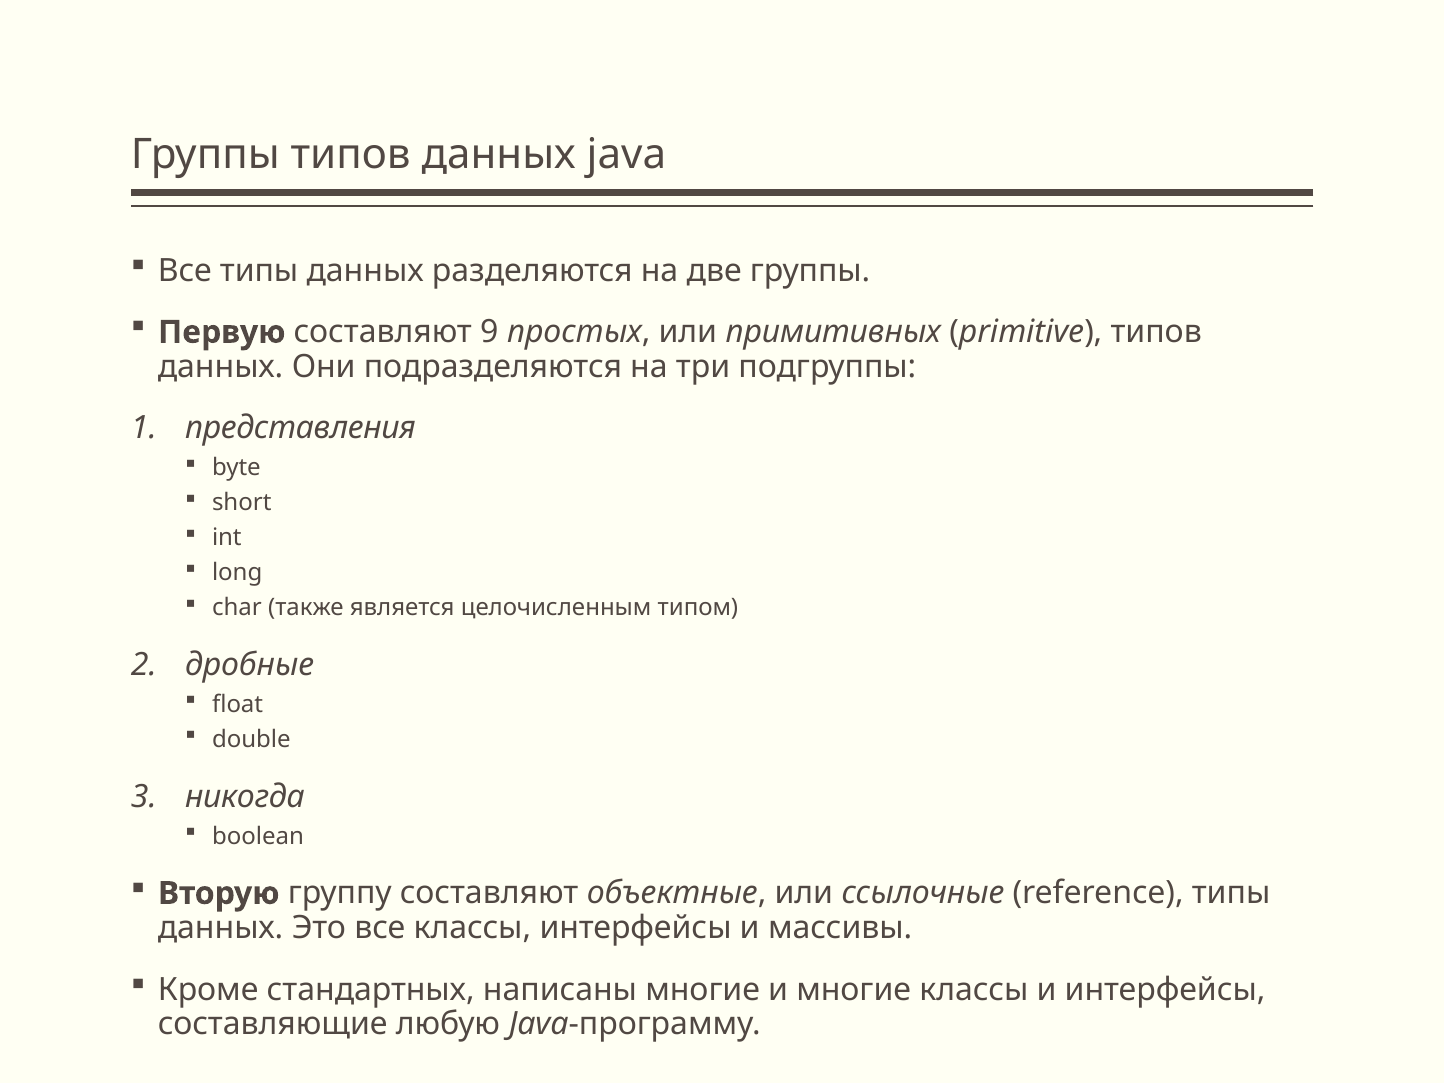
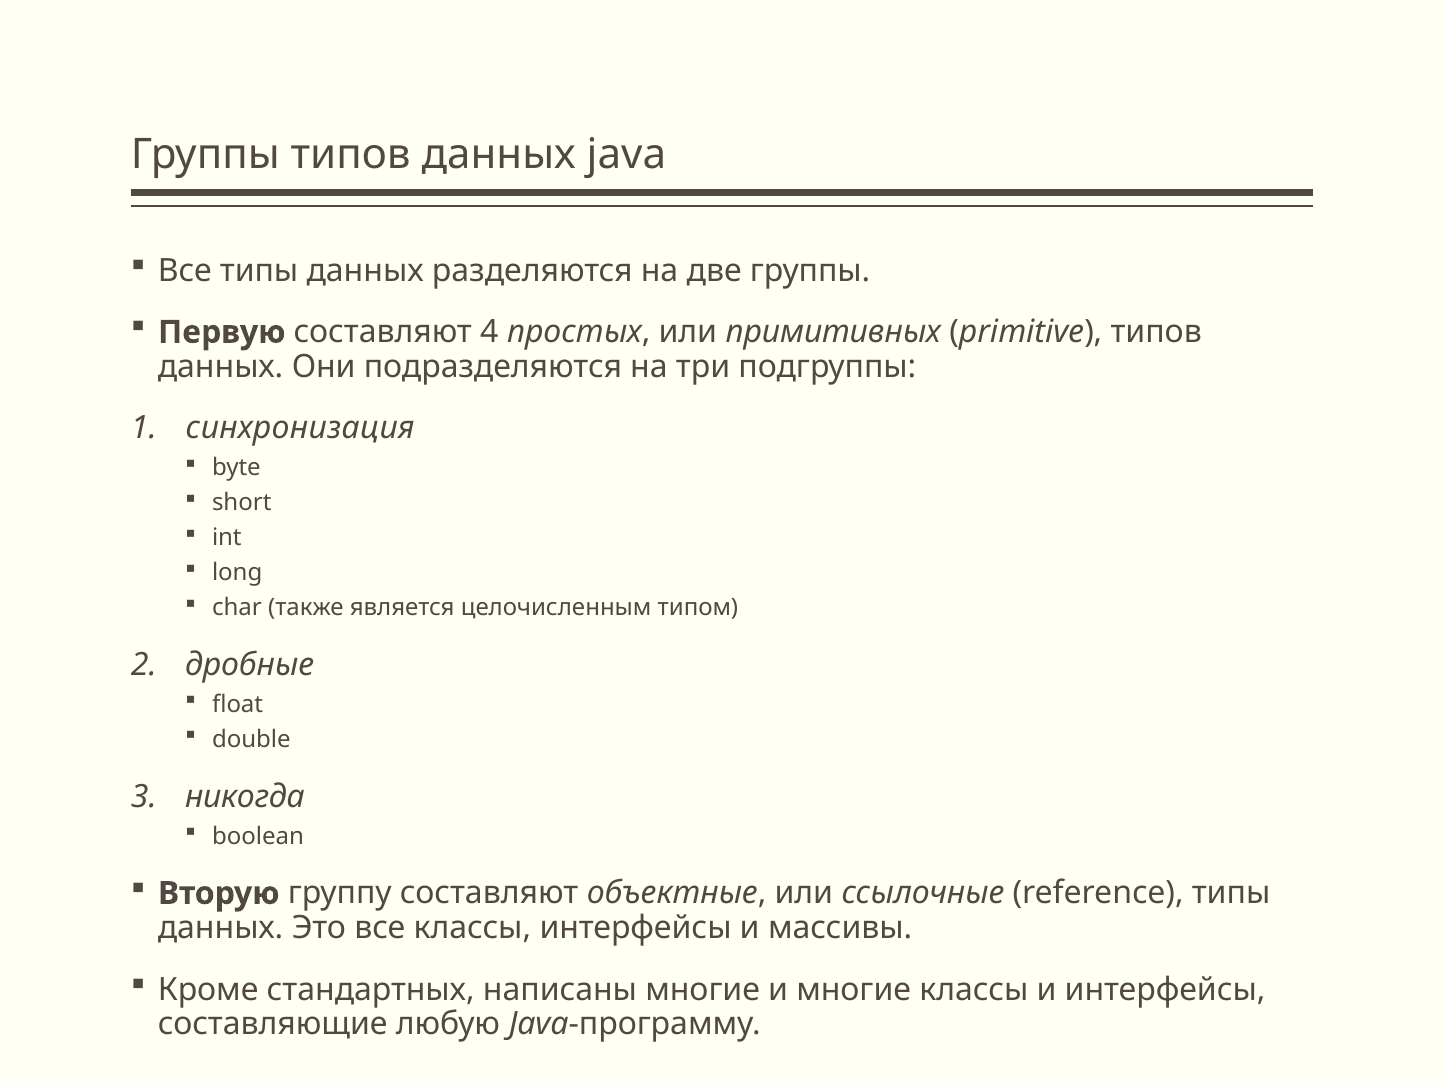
9: 9 -> 4
представления: представления -> синхронизация
